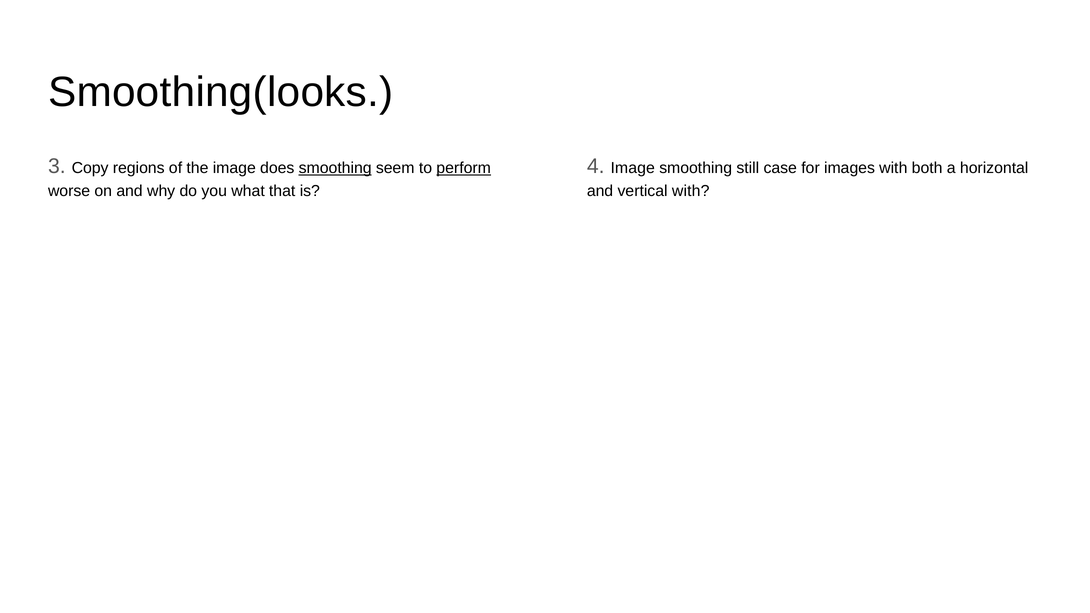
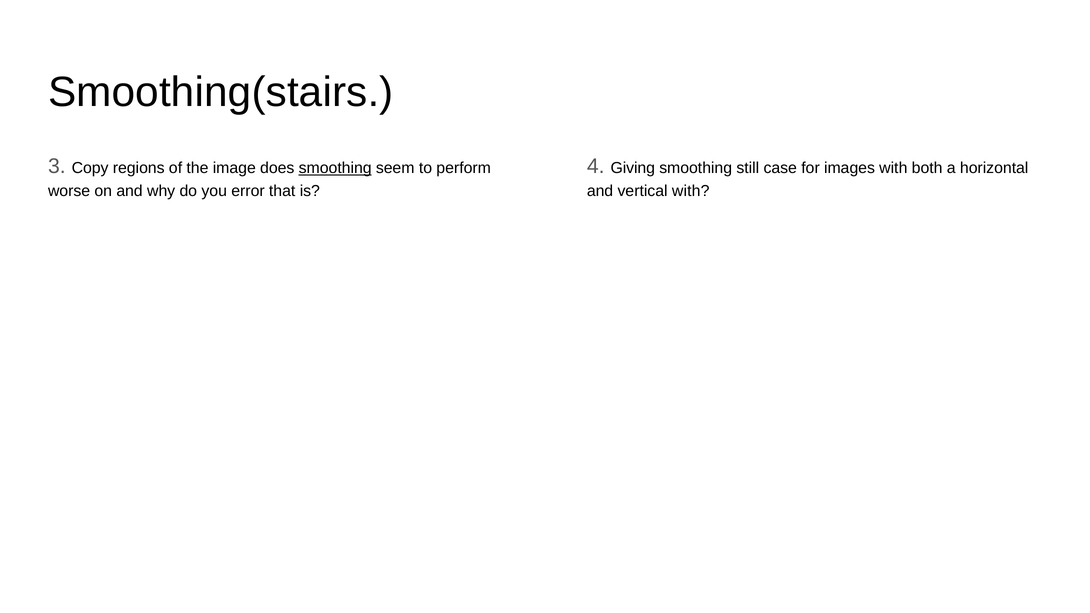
Smoothing(looks: Smoothing(looks -> Smoothing(stairs
perform underline: present -> none
4 Image: Image -> Giving
what: what -> error
